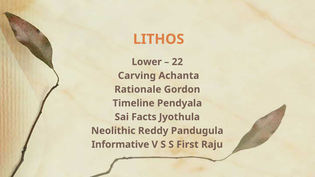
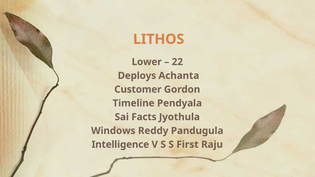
Carving: Carving -> Deploys
Rationale: Rationale -> Customer
Neolithic: Neolithic -> Windows
Informative: Informative -> Intelligence
